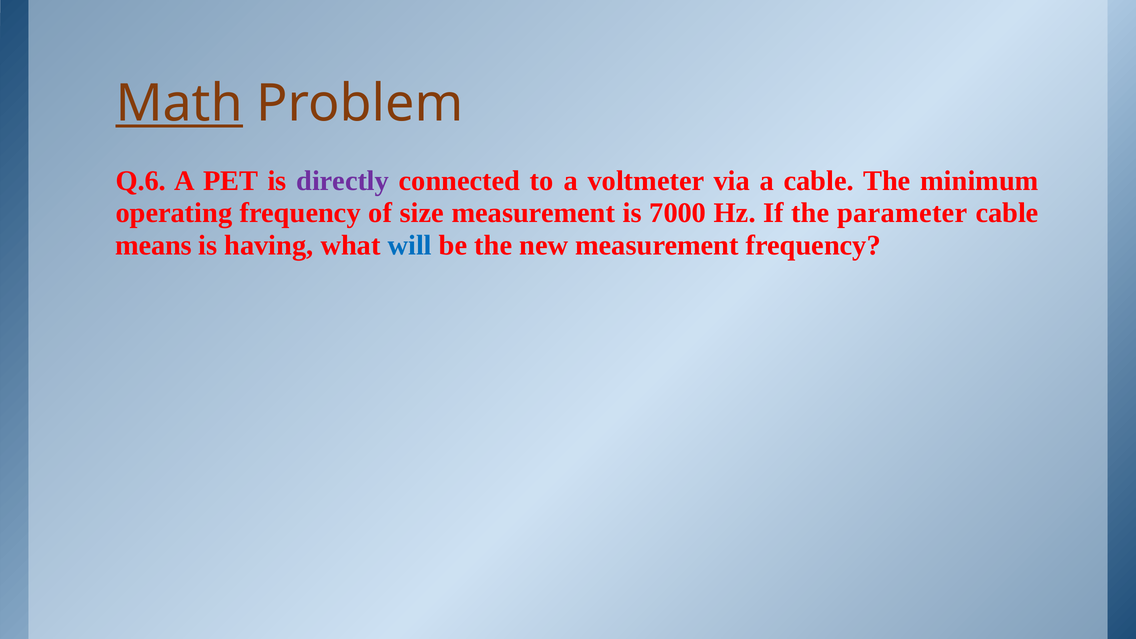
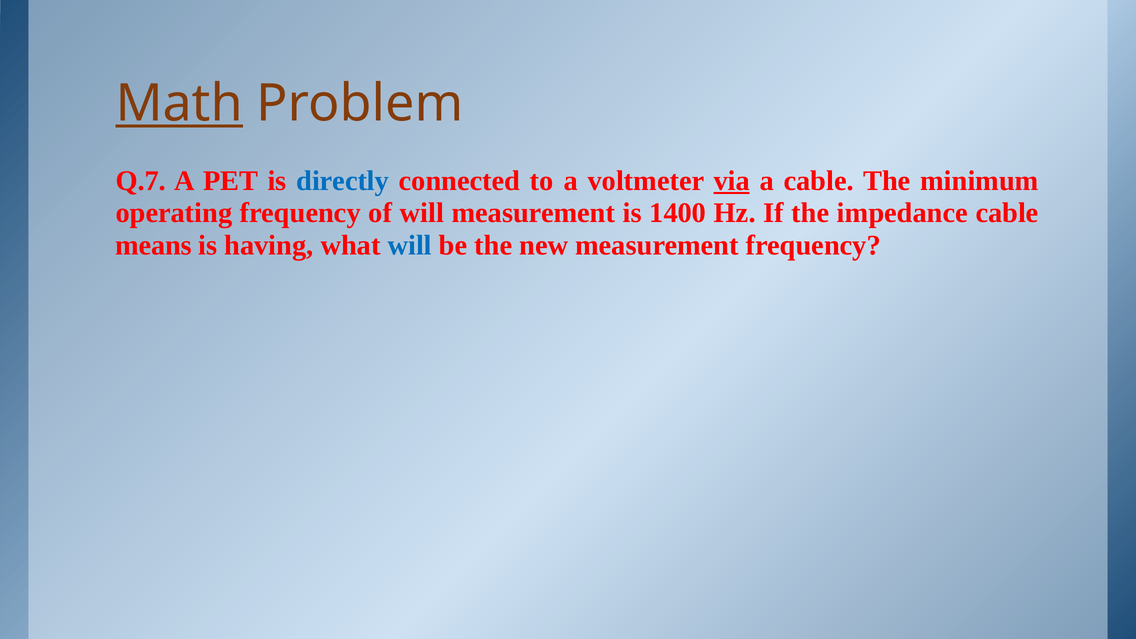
Q.6: Q.6 -> Q.7
directly colour: purple -> blue
via underline: none -> present
of size: size -> will
7000: 7000 -> 1400
parameter: parameter -> impedance
